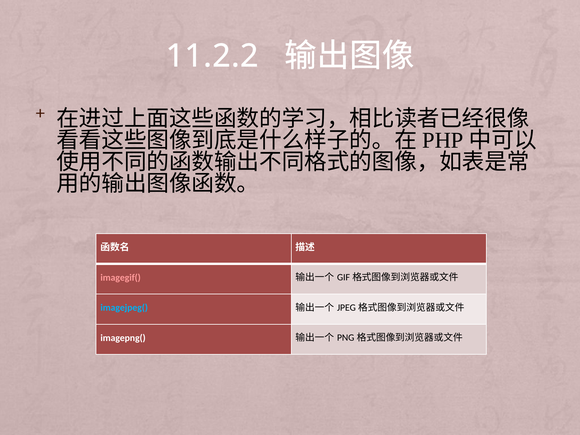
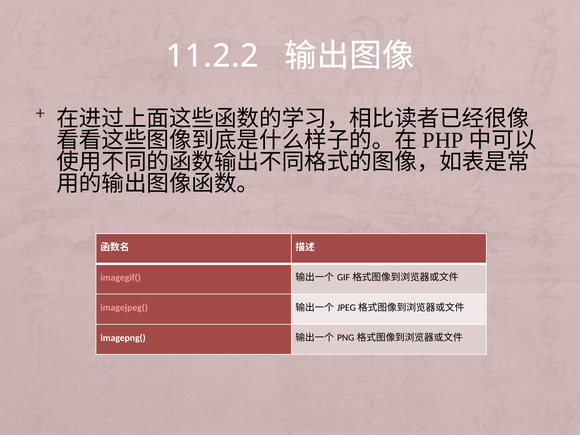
imagejpeg( colour: light blue -> pink
